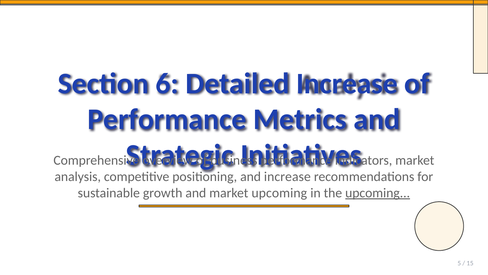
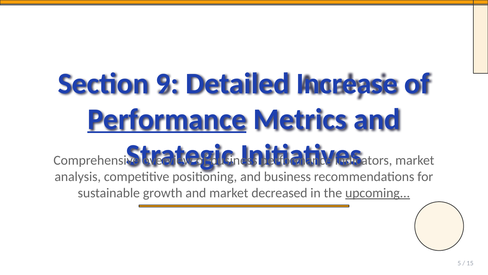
6: 6 -> 9
Performance at (167, 119) underline: none -> present
and increase: increase -> business
market upcoming: upcoming -> decreased
